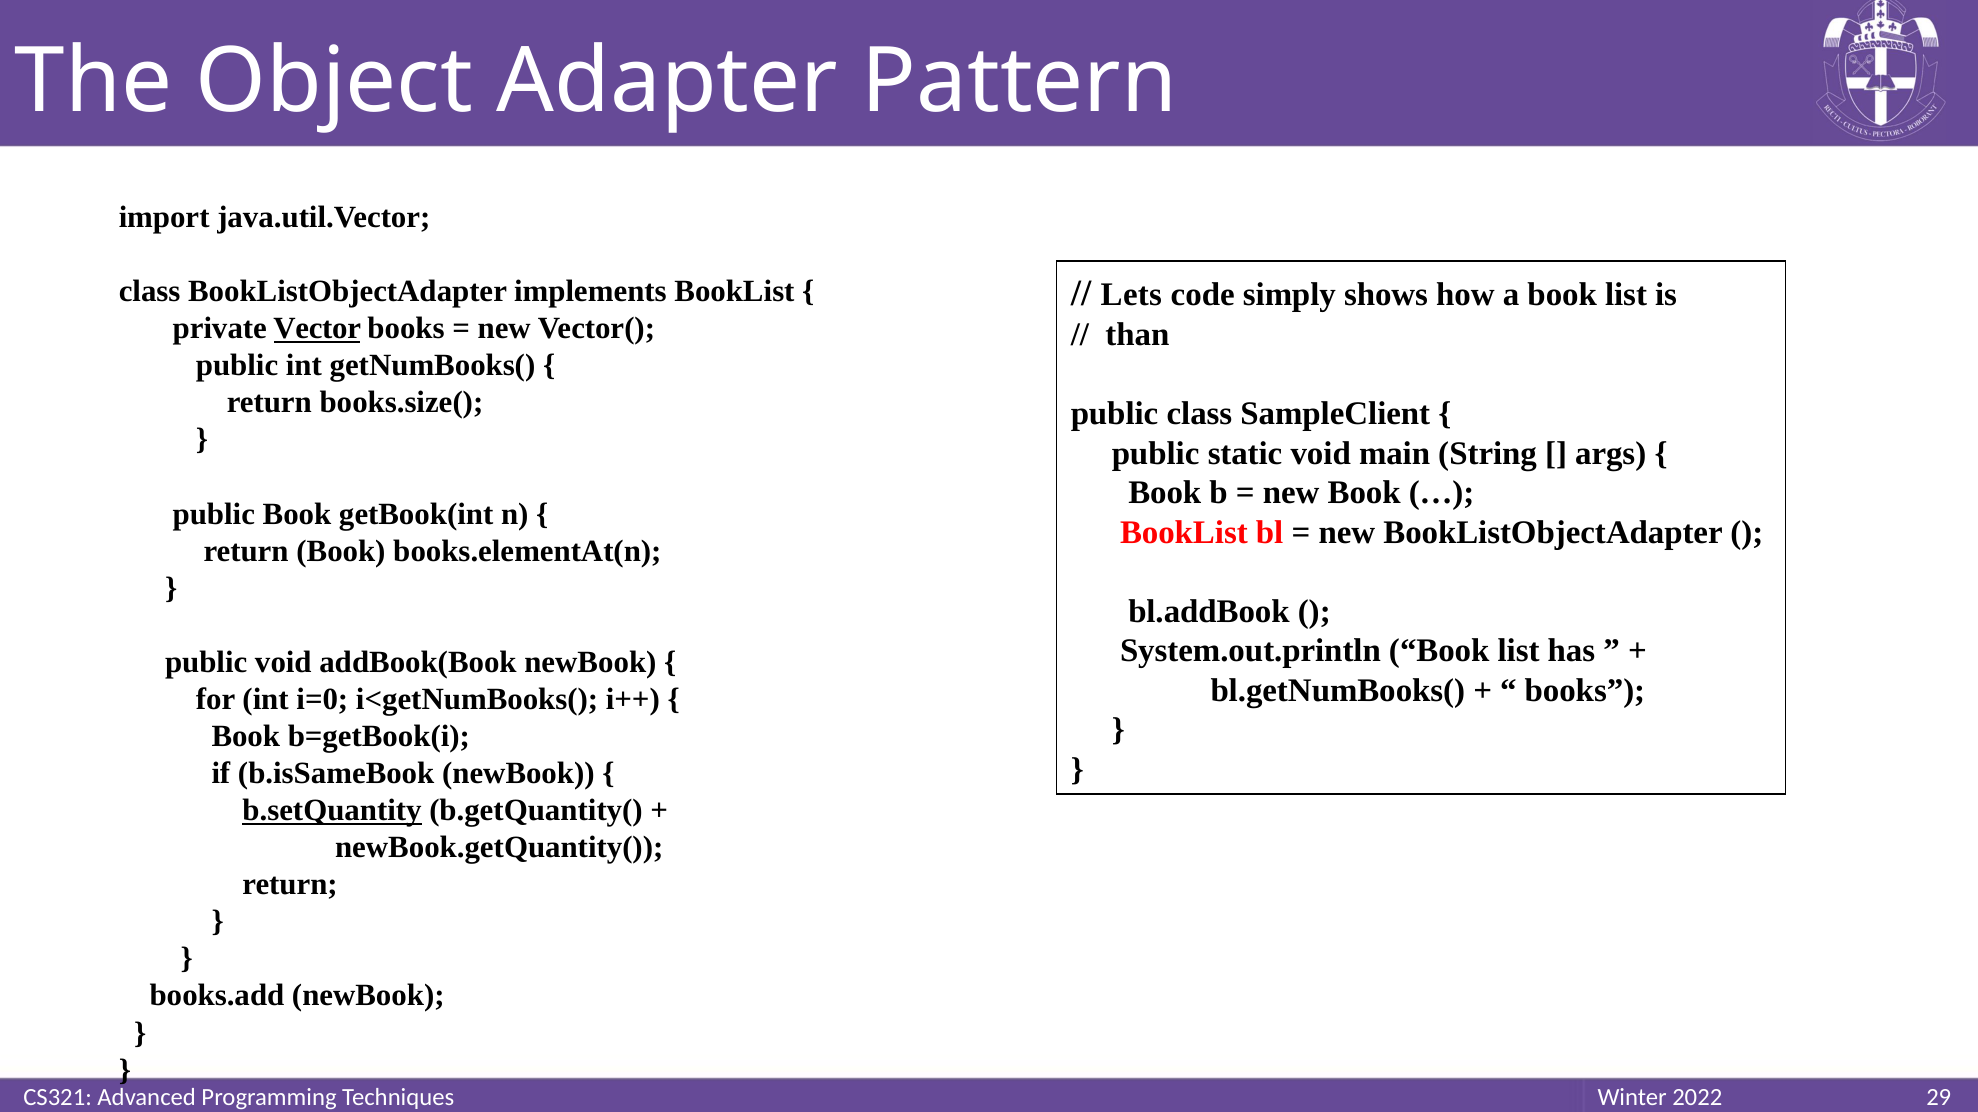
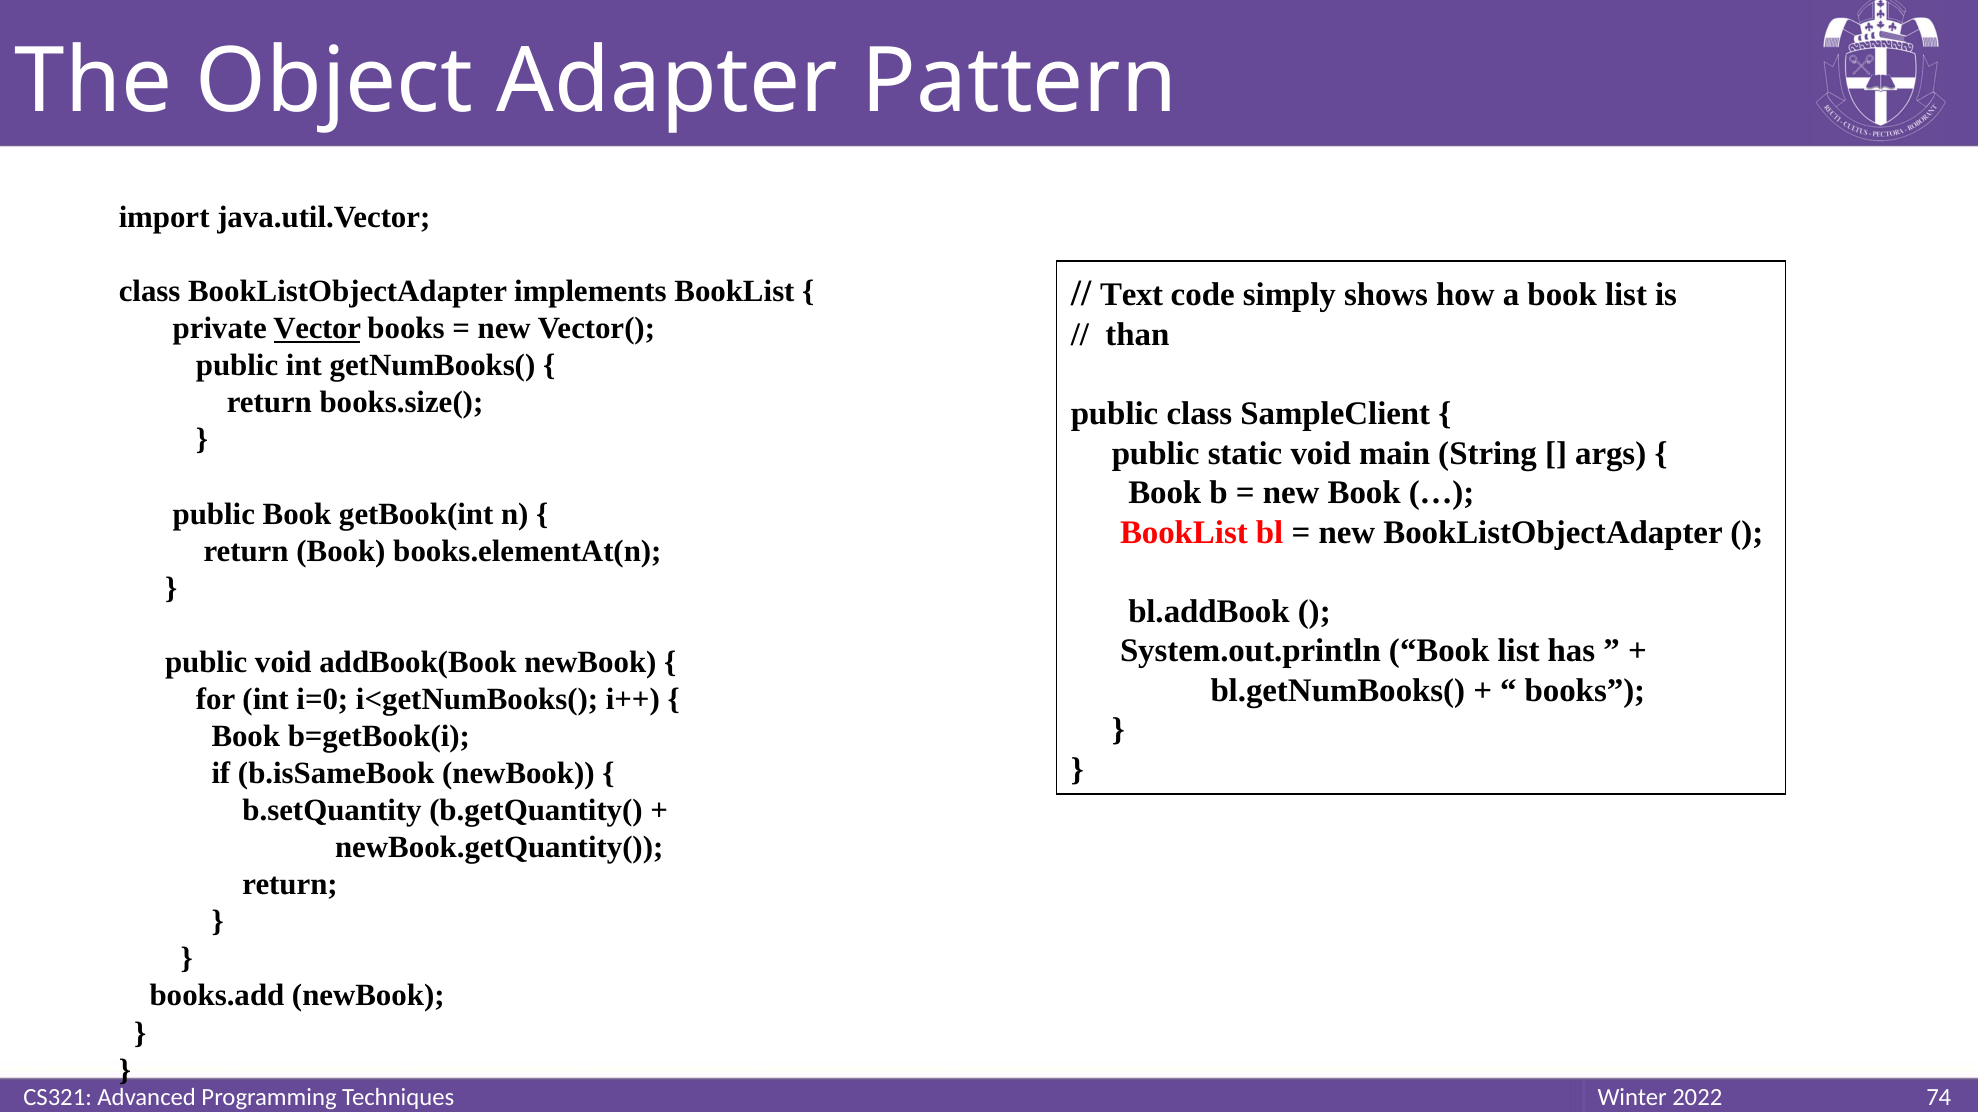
Lets: Lets -> Text
b.setQuantity underline: present -> none
29: 29 -> 74
